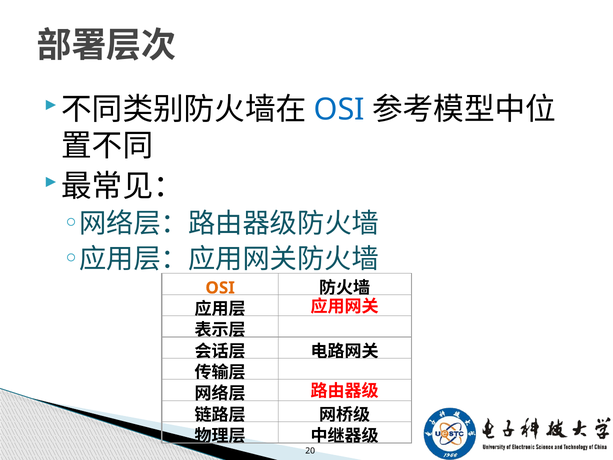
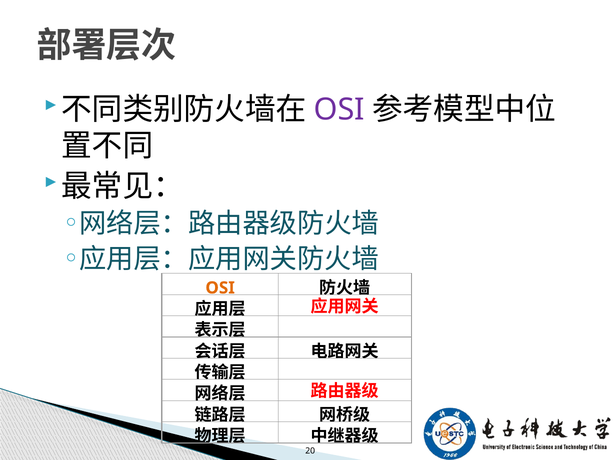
OSI at (339, 109) colour: blue -> purple
